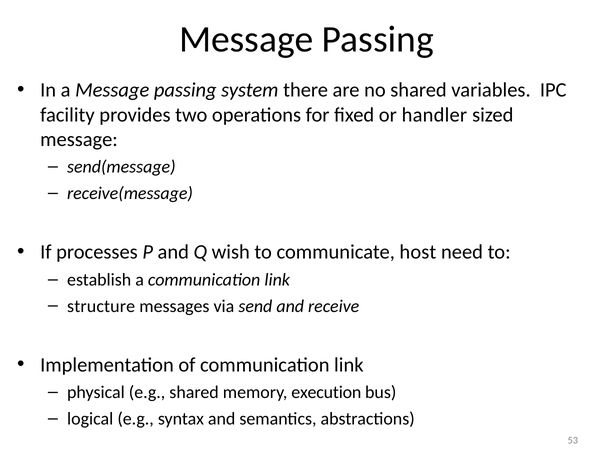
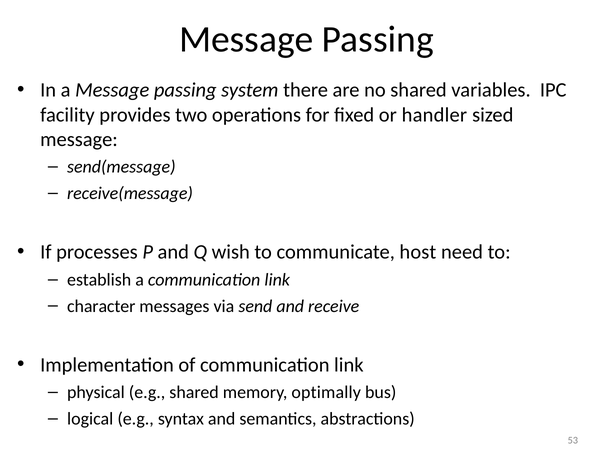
structure: structure -> character
execution: execution -> optimally
